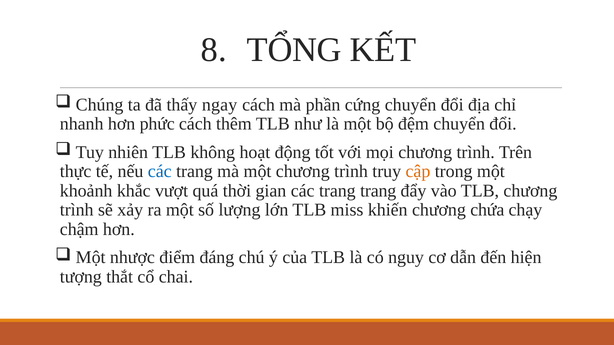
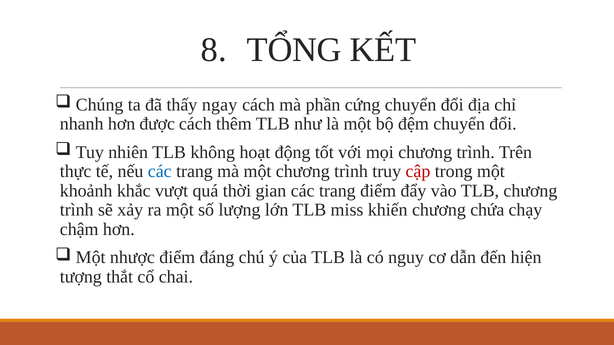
phức: phức -> được
cập colour: orange -> red
trang trang: trang -> điểm
